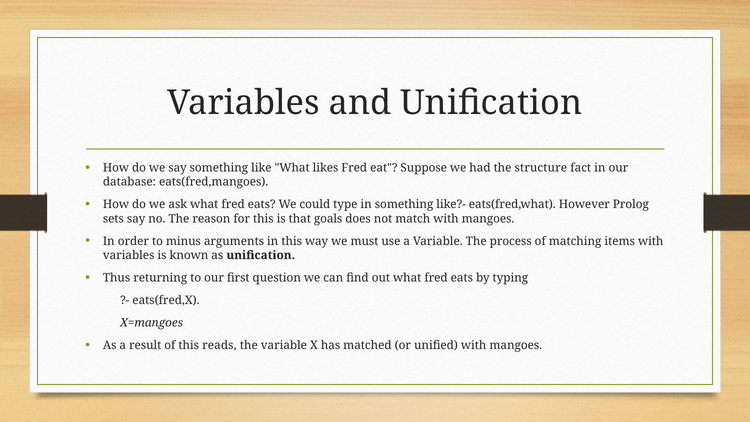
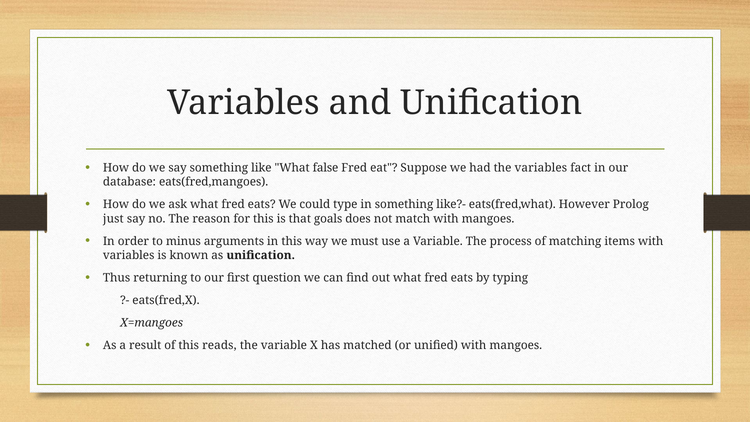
likes: likes -> false
the structure: structure -> variables
sets: sets -> just
